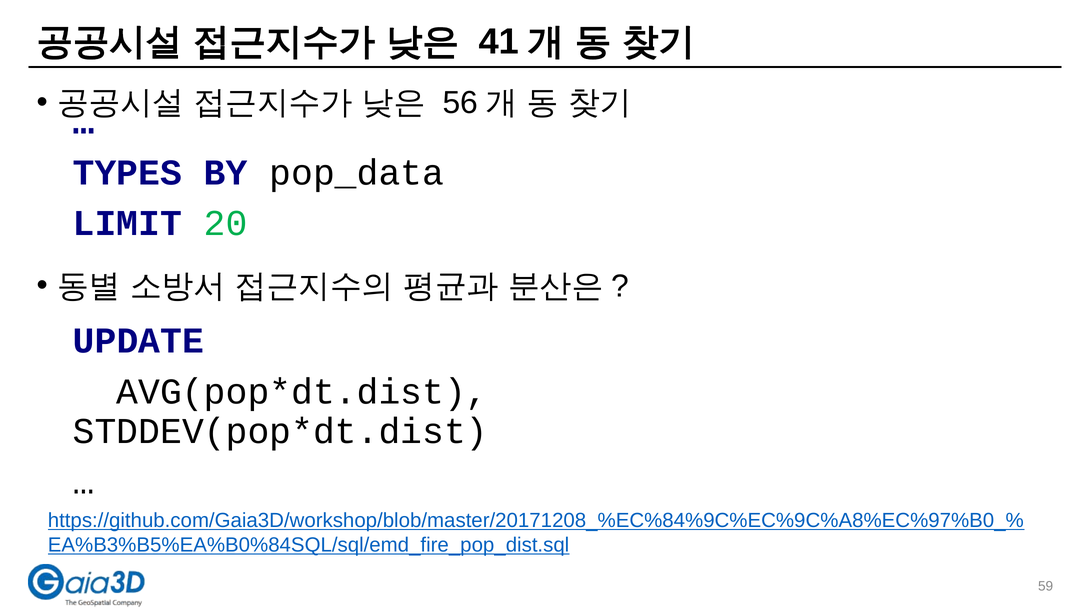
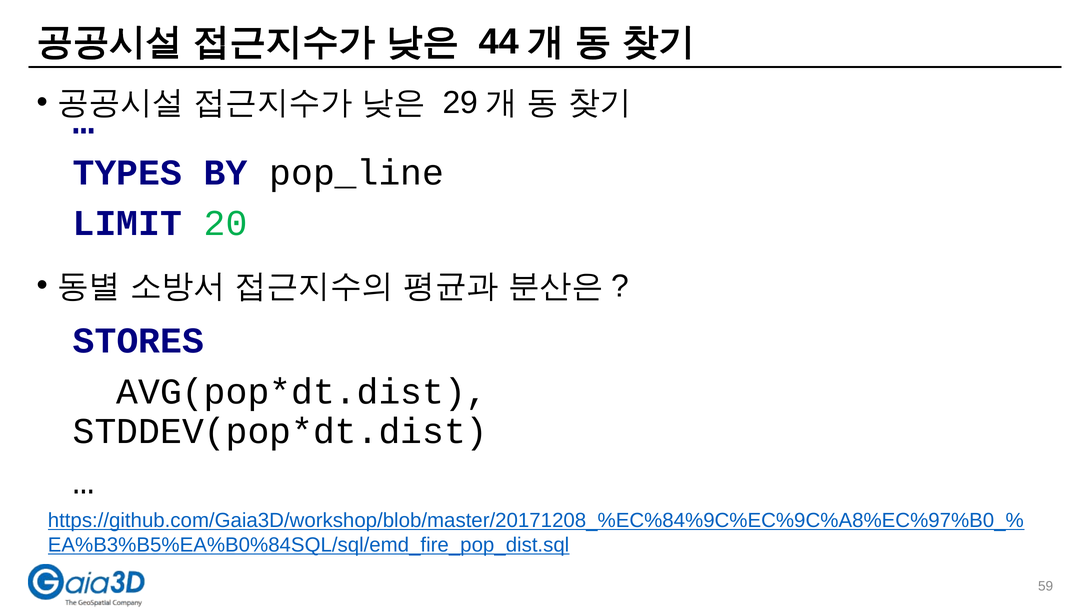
41: 41 -> 44
56: 56 -> 29
pop_data: pop_data -> pop_line
UPDATE: UPDATE -> STORES
